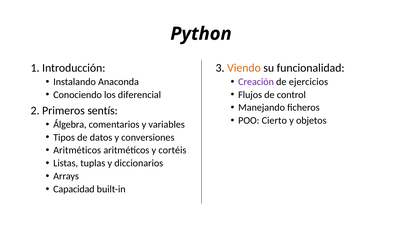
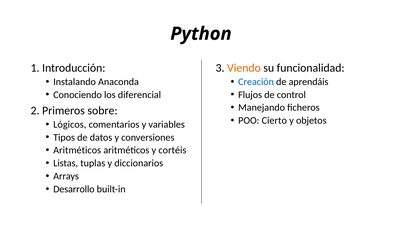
Creación colour: purple -> blue
ejercicios: ejercicios -> aprendáis
sentís: sentís -> sobre
Álgebra: Álgebra -> Lógicos
Capacidad: Capacidad -> Desarrollo
